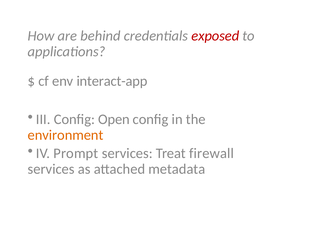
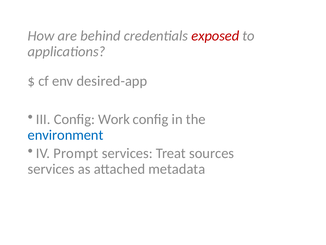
interact-app: interact-app -> desired-app
Open: Open -> Work
environment colour: orange -> blue
firewall: firewall -> sources
